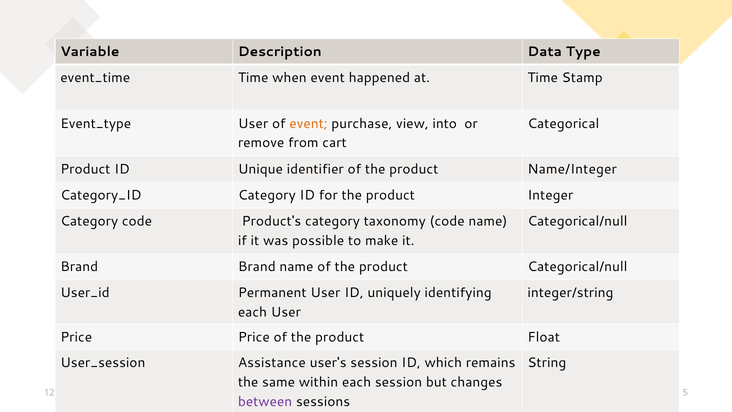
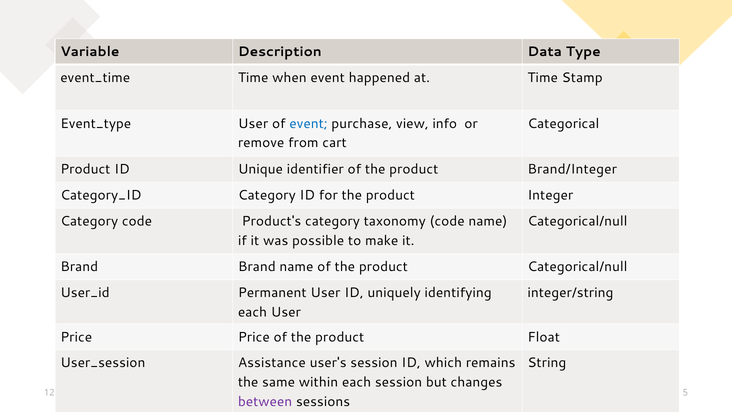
event at (309, 123) colour: orange -> blue
into: into -> info
Name/Integer: Name/Integer -> Brand/Integer
